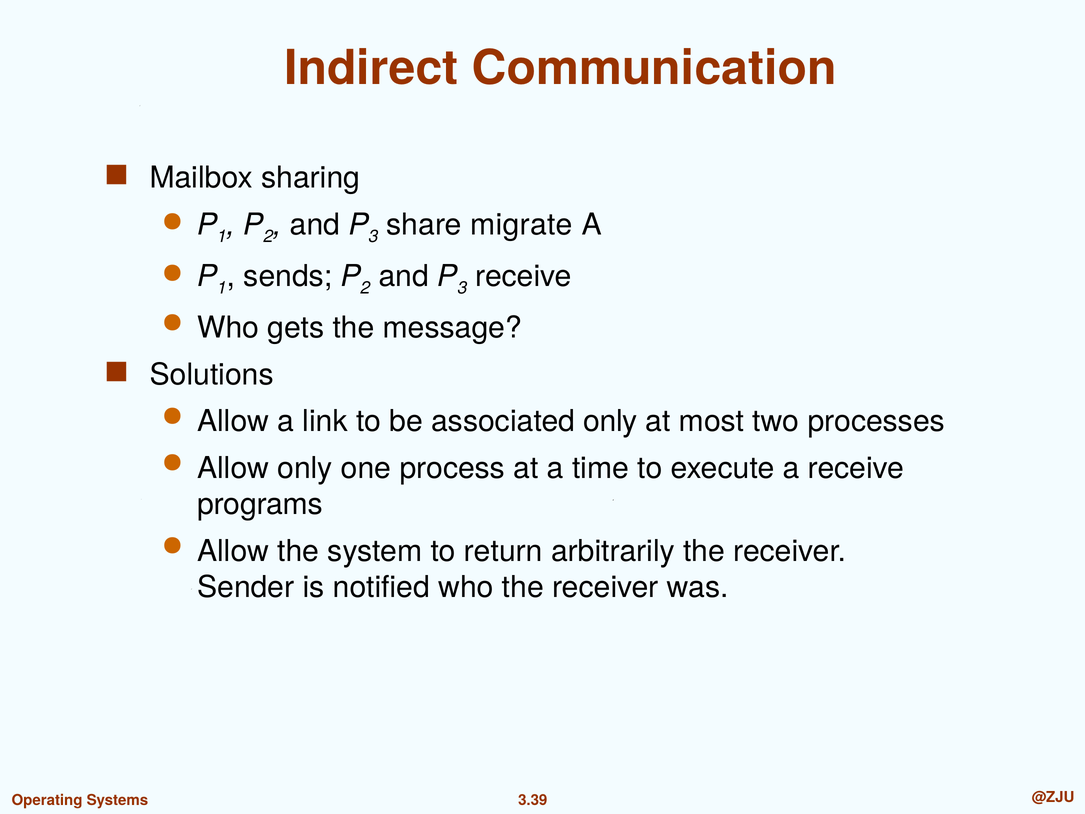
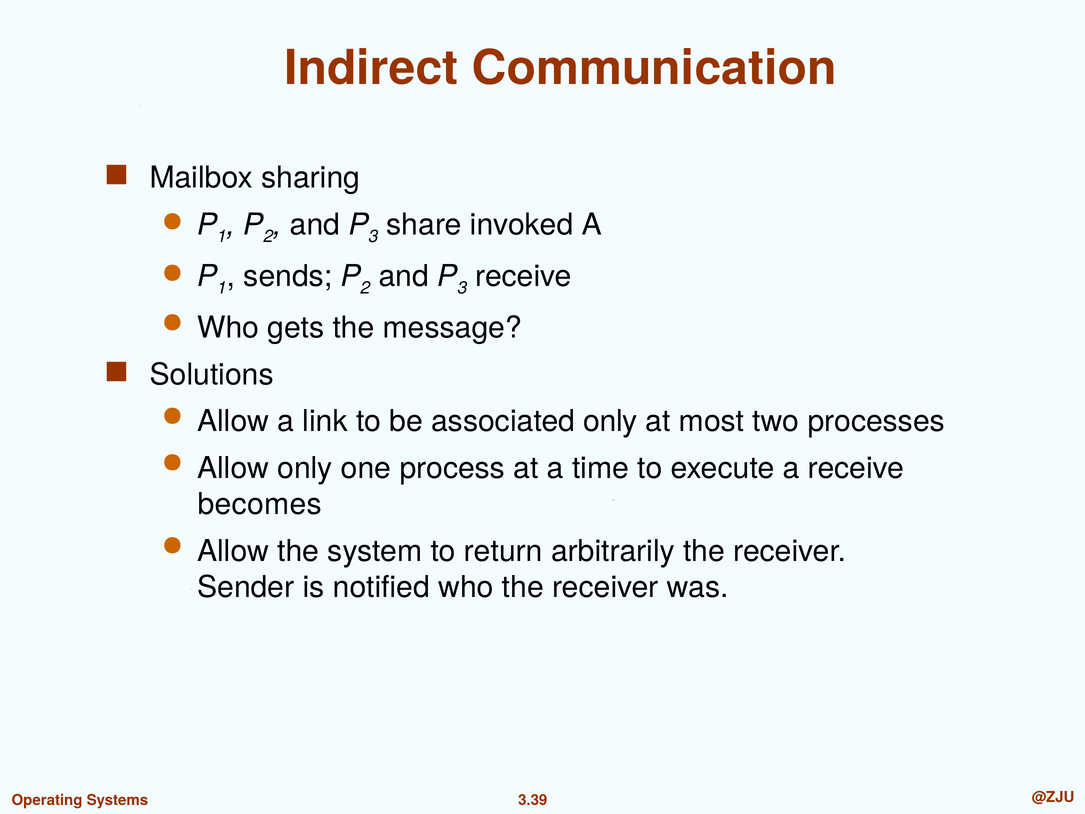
migrate: migrate -> invoked
programs: programs -> becomes
